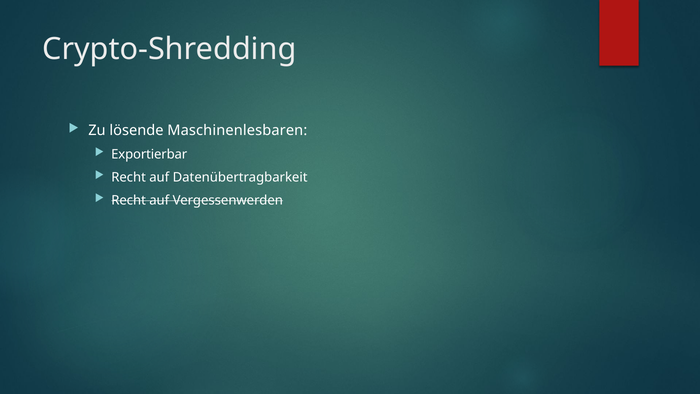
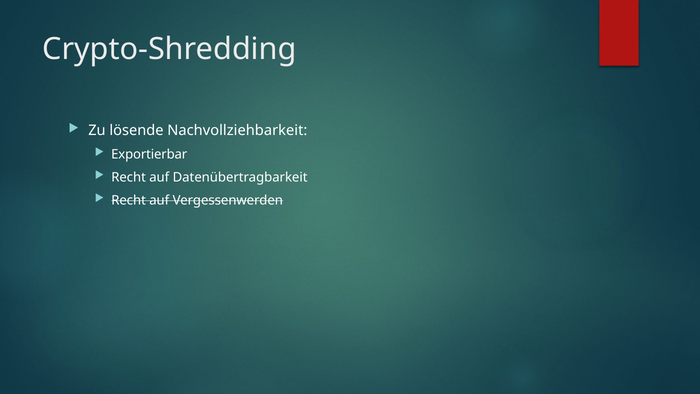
Maschinenlesbaren: Maschinenlesbaren -> Nachvollziehbarkeit
